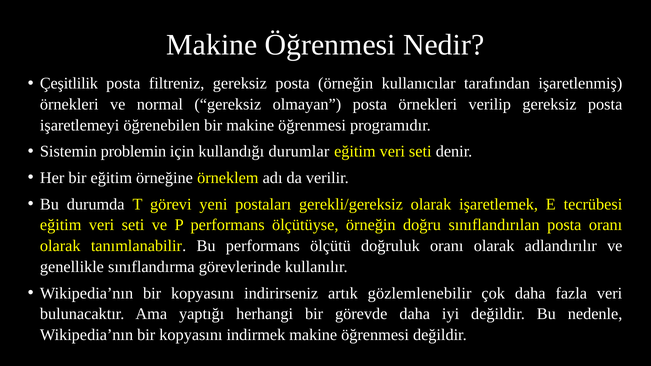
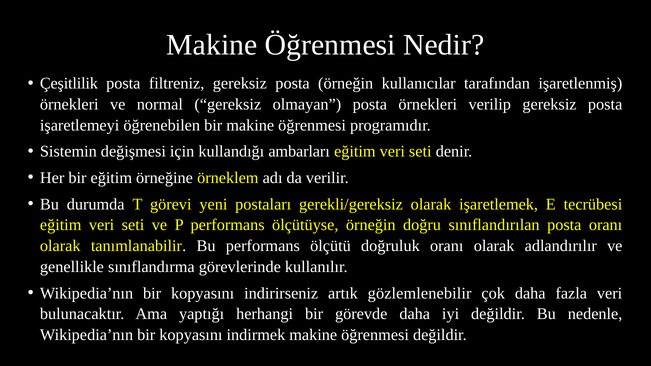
problemin: problemin -> değişmesi
durumlar: durumlar -> ambarları
